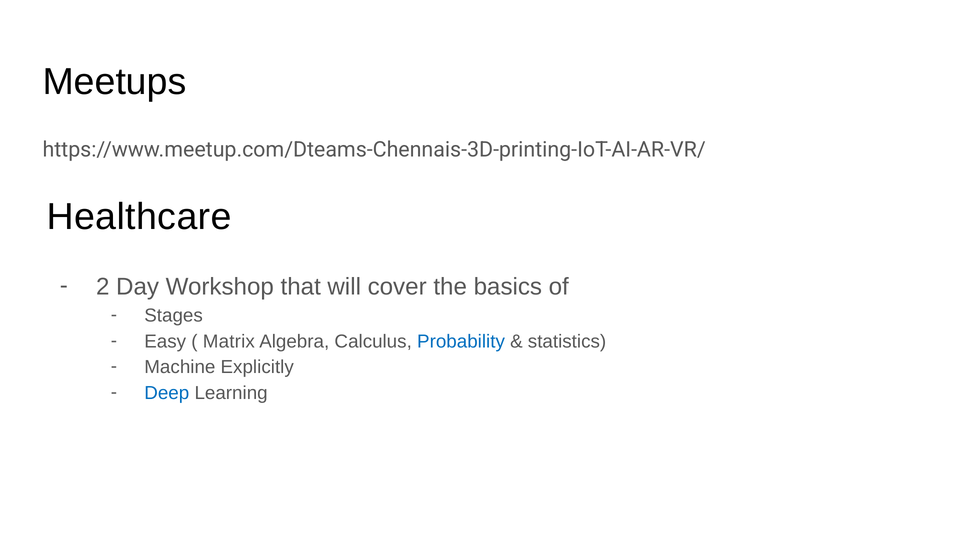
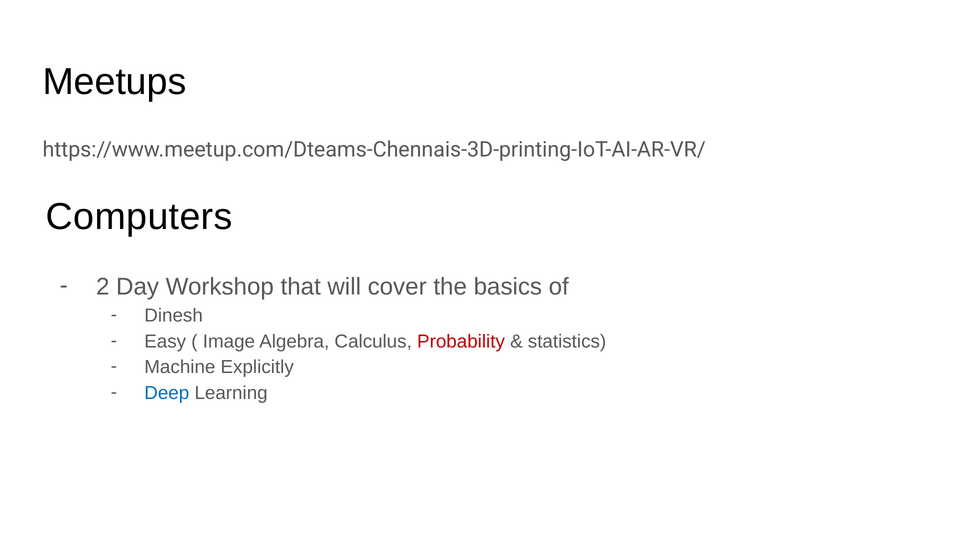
Healthcare: Healthcare -> Computers
Stages: Stages -> Dinesh
Matrix: Matrix -> Image
Probability colour: blue -> red
